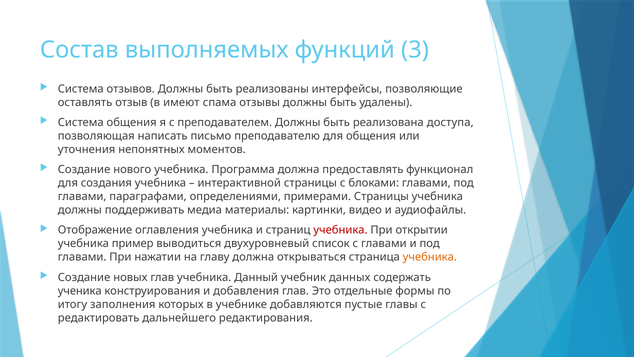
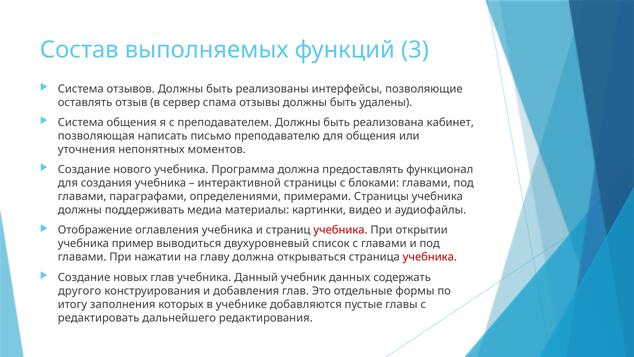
имеют: имеют -> сервер
доступа: доступа -> кабинет
учебника at (430, 257) colour: orange -> red
ученика: ученика -> другого
